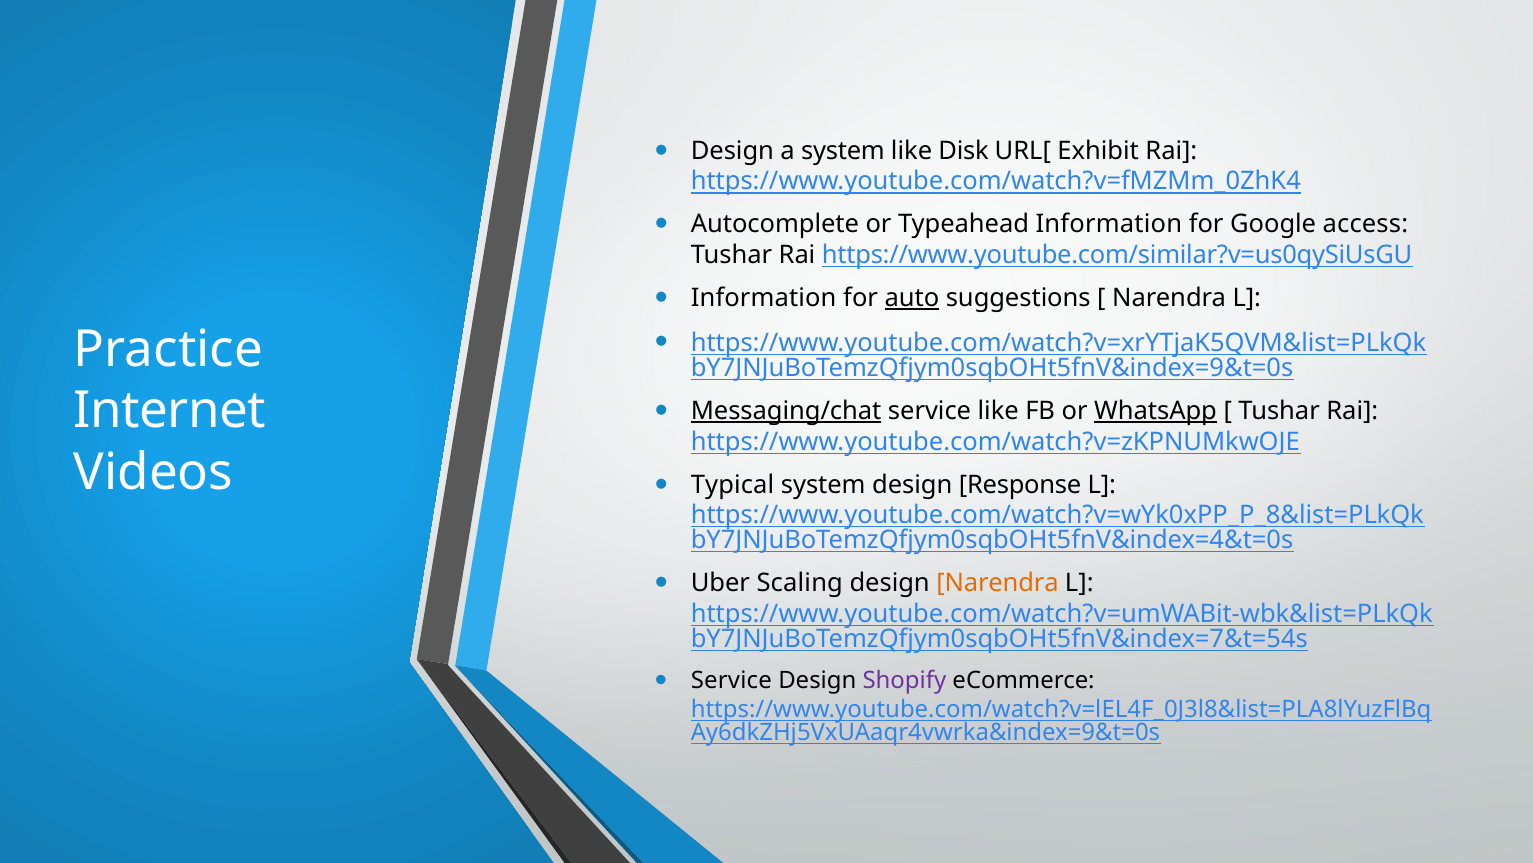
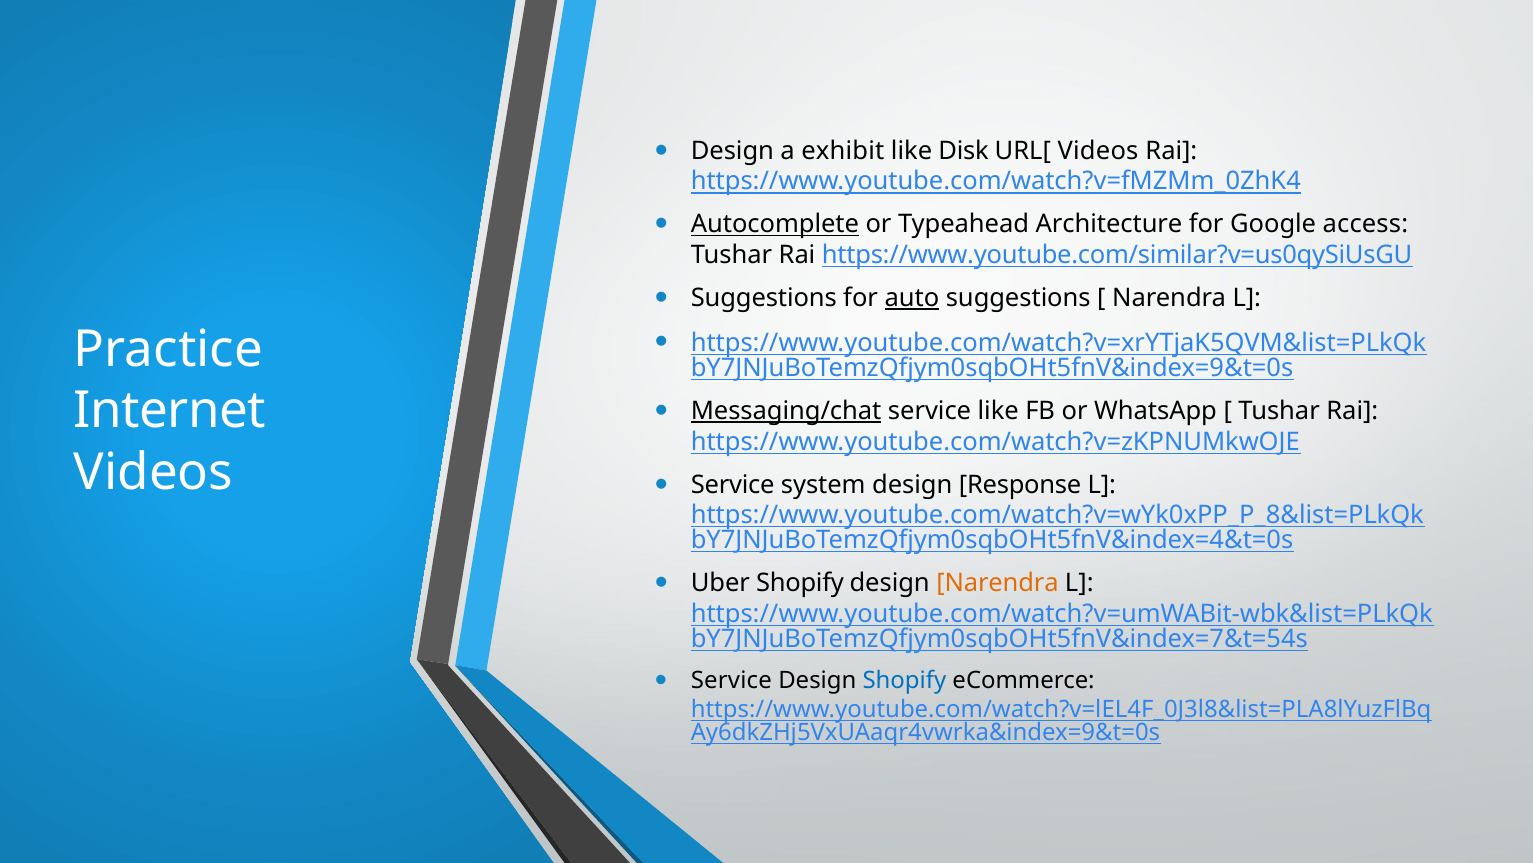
a system: system -> exhibit
URL[ Exhibit: Exhibit -> Videos
Autocomplete underline: none -> present
Typeahead Information: Information -> Architecture
Information at (764, 298): Information -> Suggestions
WhatsApp underline: present -> none
Typical at (733, 484): Typical -> Service
Uber Scaling: Scaling -> Shopify
Shopify at (904, 680) colour: purple -> blue
